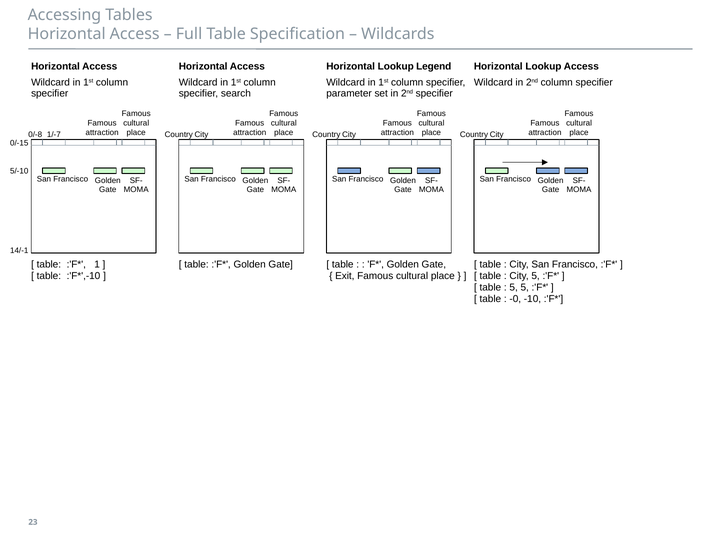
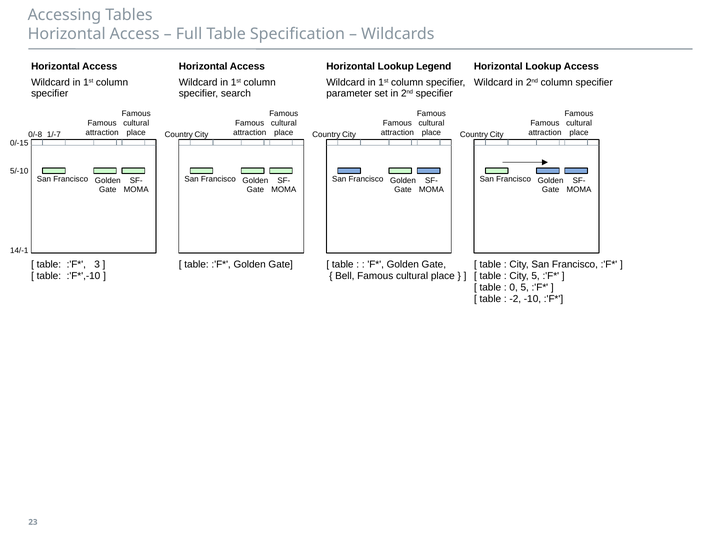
1: 1 -> 3
Exit: Exit -> Bell
5 at (514, 288): 5 -> 0
-0: -0 -> -2
